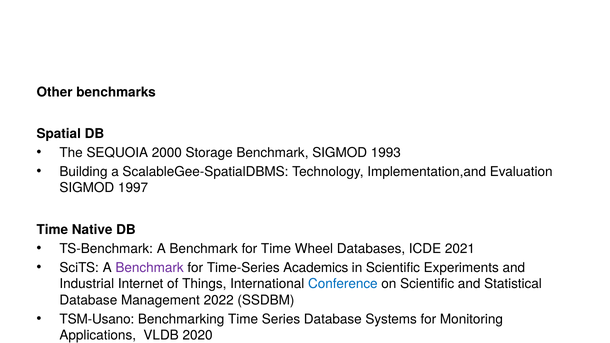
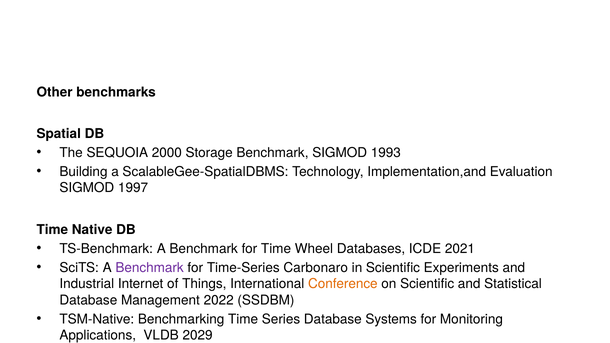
Academics: Academics -> Carbonaro
Conference at (343, 284) colour: blue -> orange
TSM-Usano: TSM-Usano -> TSM-Native
2020: 2020 -> 2029
